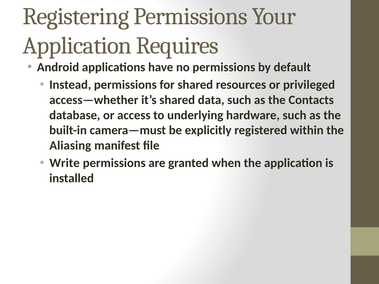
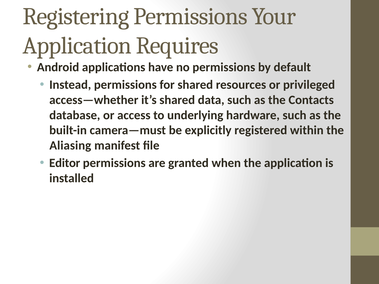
Write: Write -> Editor
